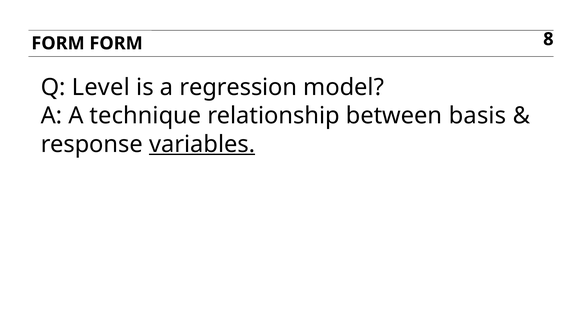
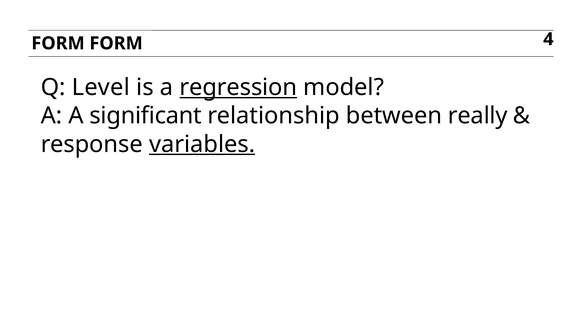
8: 8 -> 4
regression underline: none -> present
technique: technique -> significant
basis: basis -> really
